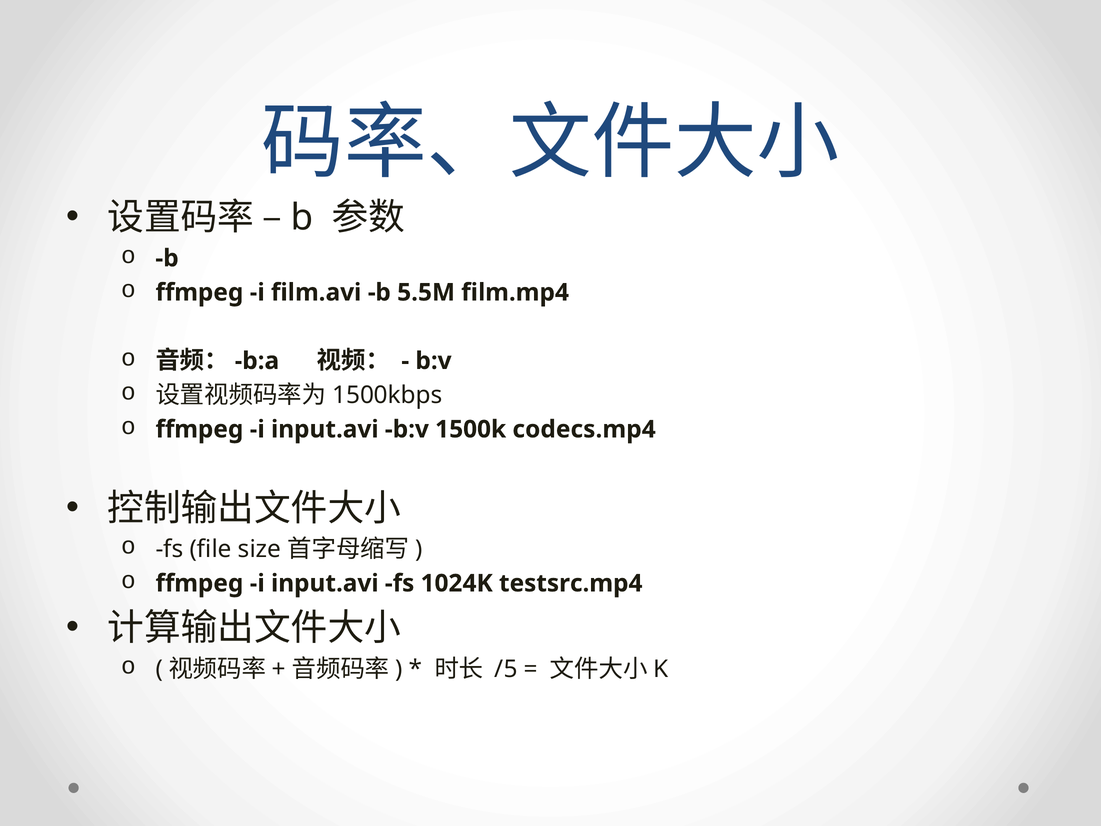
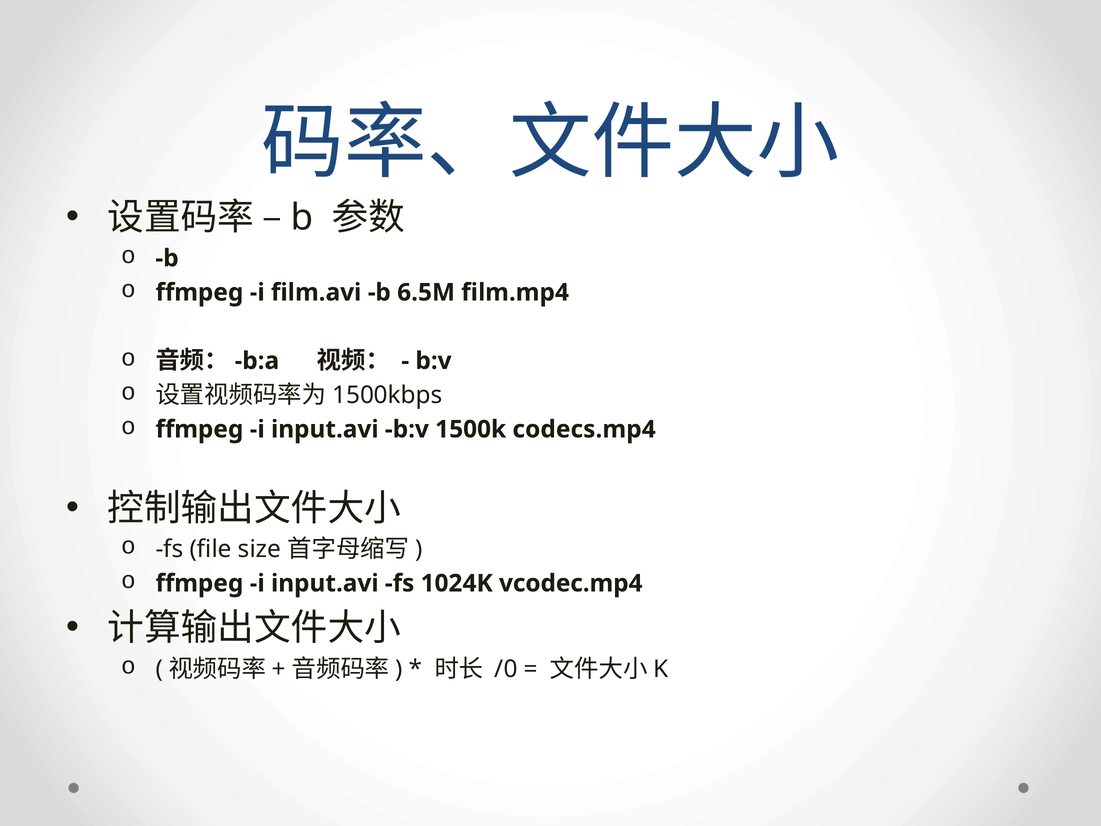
5.5M: 5.5M -> 6.5M
testsrc.mp4: testsrc.mp4 -> vcodec.mp4
/5: /5 -> /0
